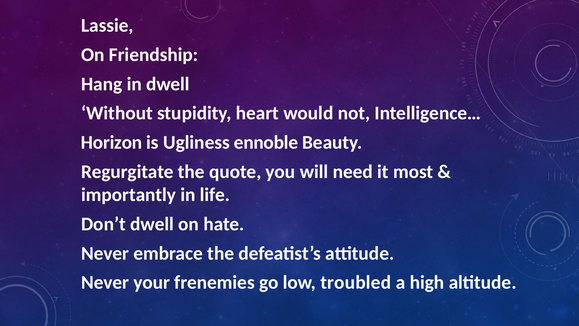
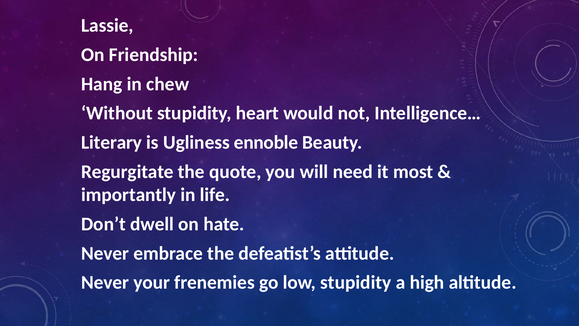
in dwell: dwell -> chew
Horizon: Horizon -> Literary
low troubled: troubled -> stupidity
